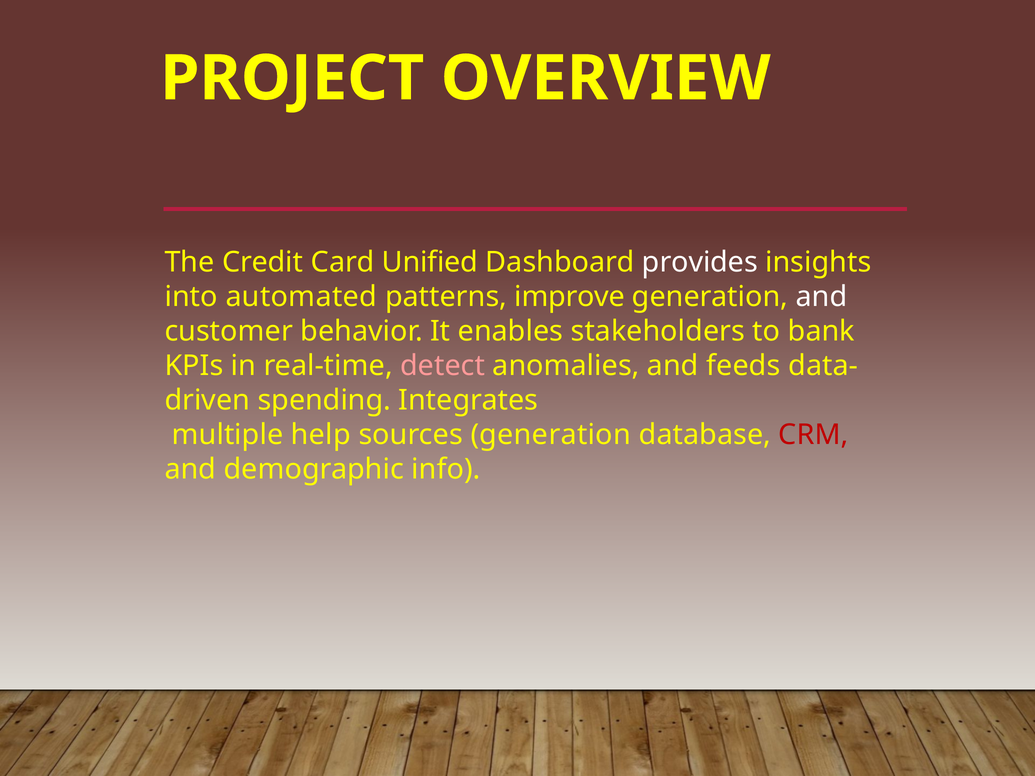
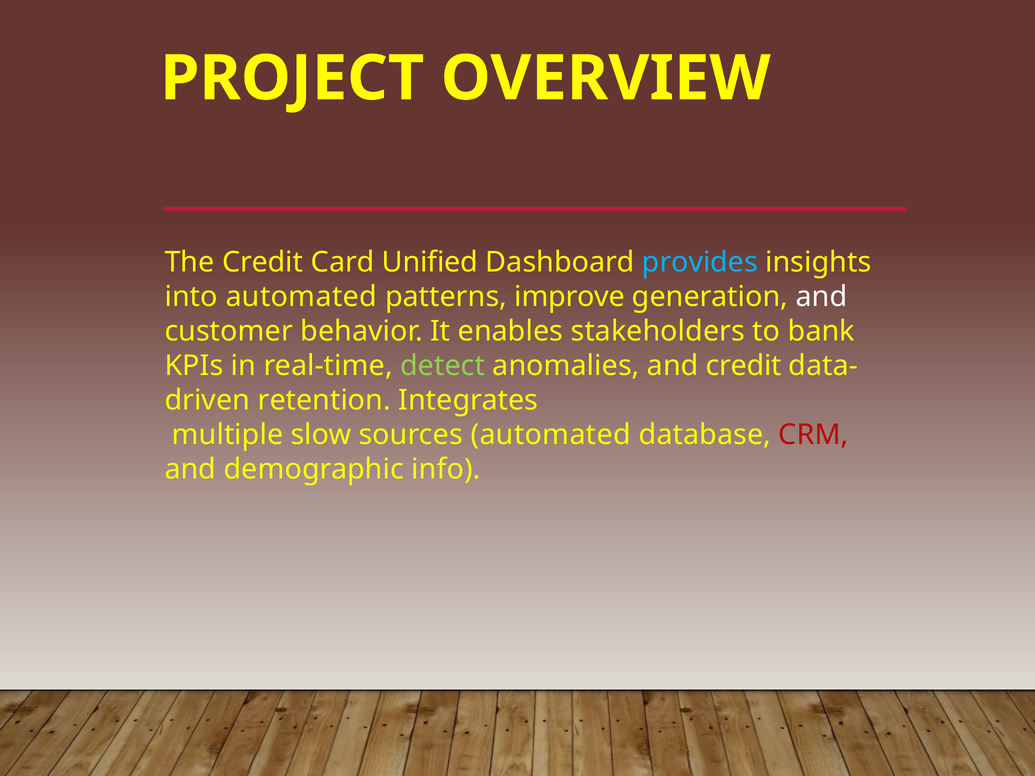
provides colour: white -> light blue
detect colour: pink -> light green
and feeds: feeds -> credit
spending: spending -> retention
help: help -> slow
sources generation: generation -> automated
